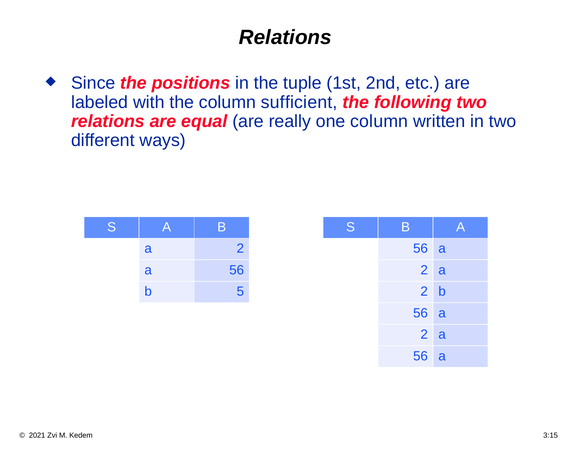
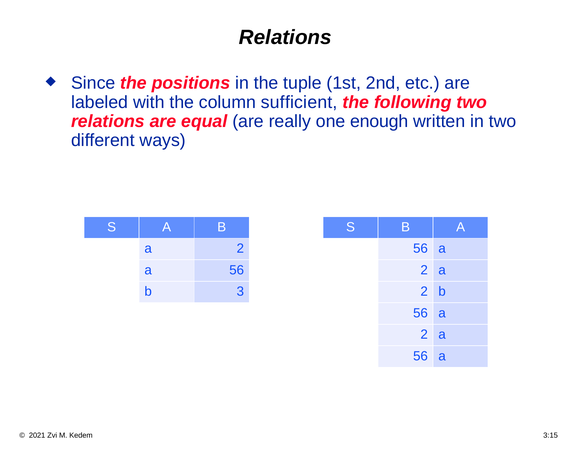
one column: column -> enough
5: 5 -> 3
